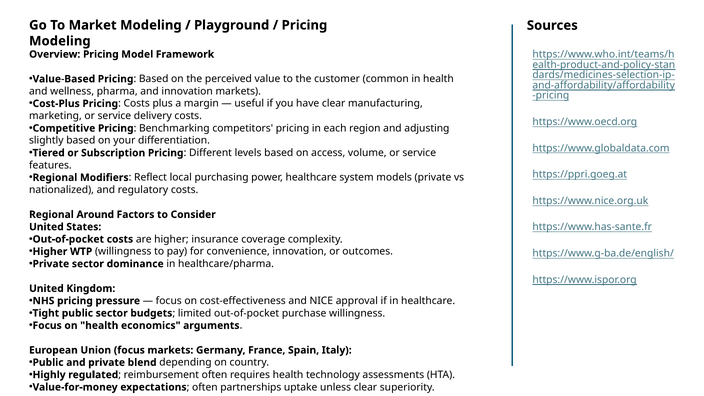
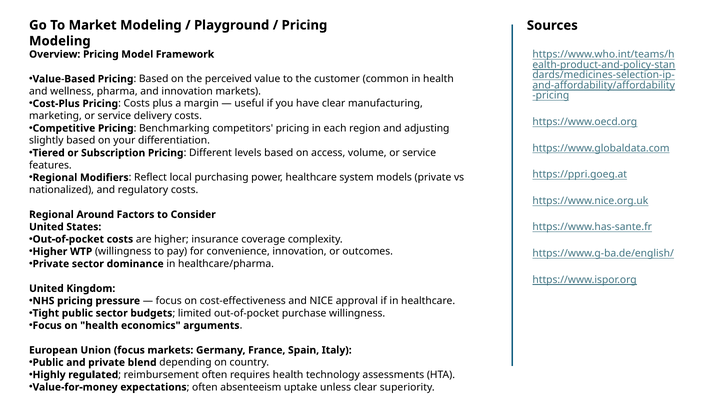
partnerships: partnerships -> absenteeism
